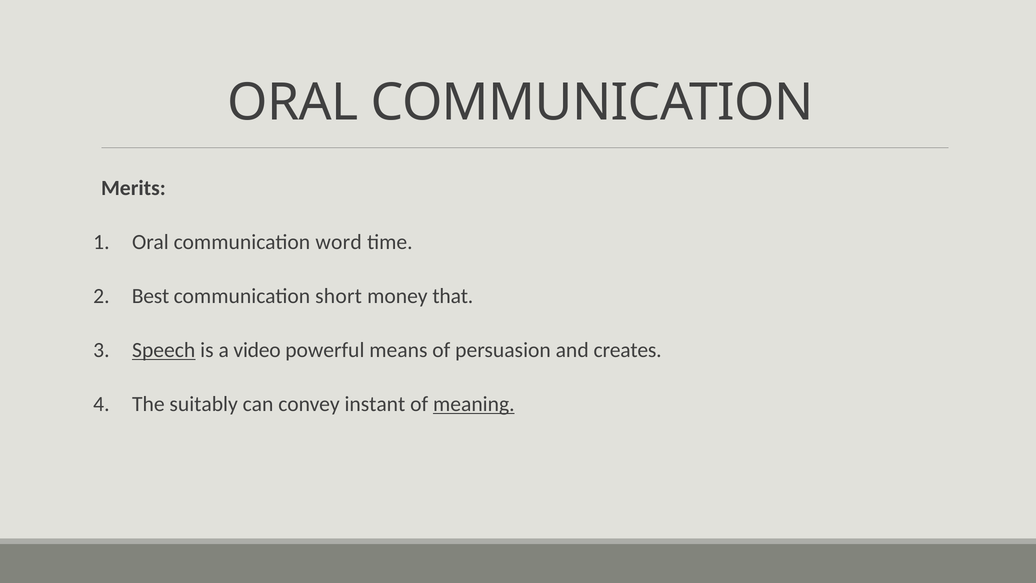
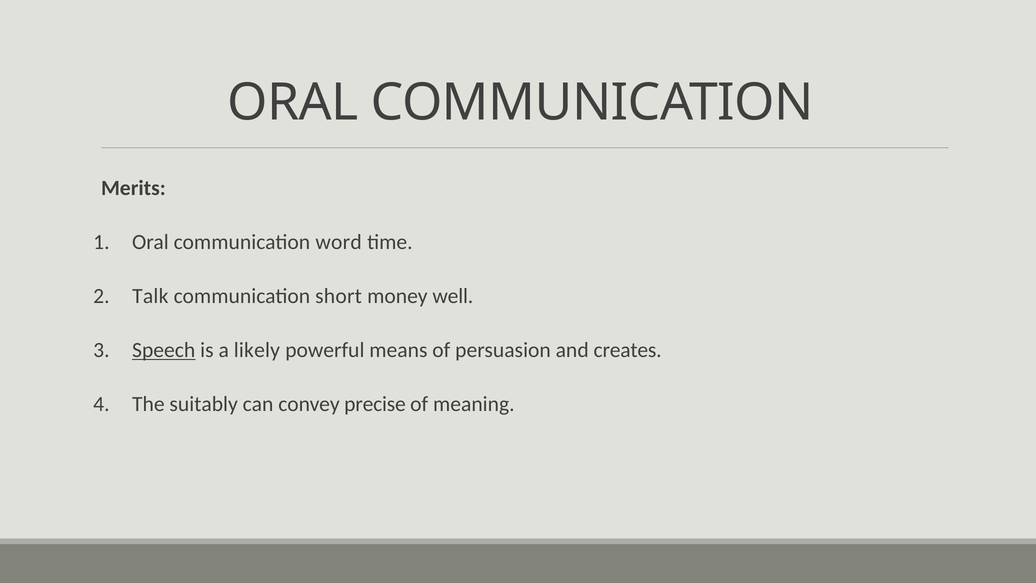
Best: Best -> Talk
that: that -> well
video: video -> likely
instant: instant -> precise
meaning underline: present -> none
